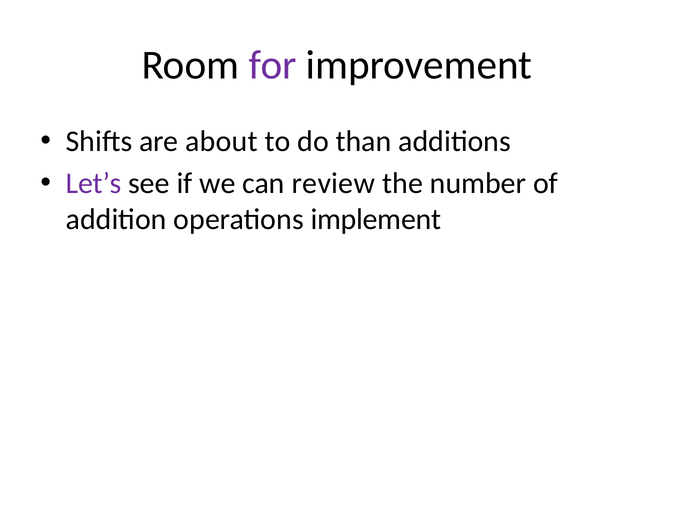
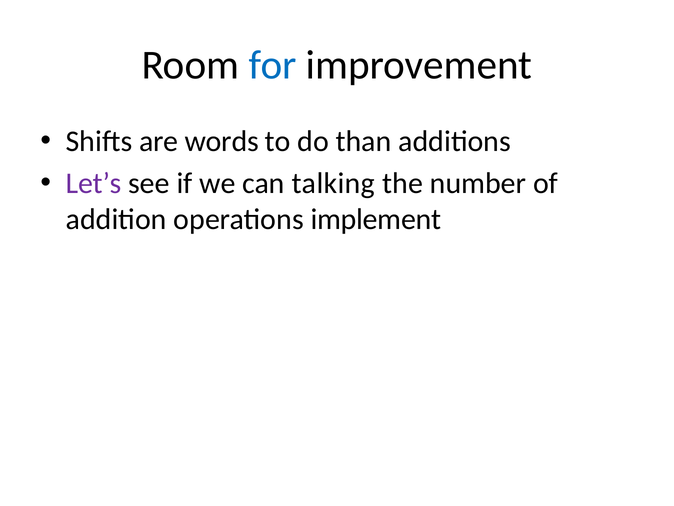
for colour: purple -> blue
about: about -> words
review: review -> talking
